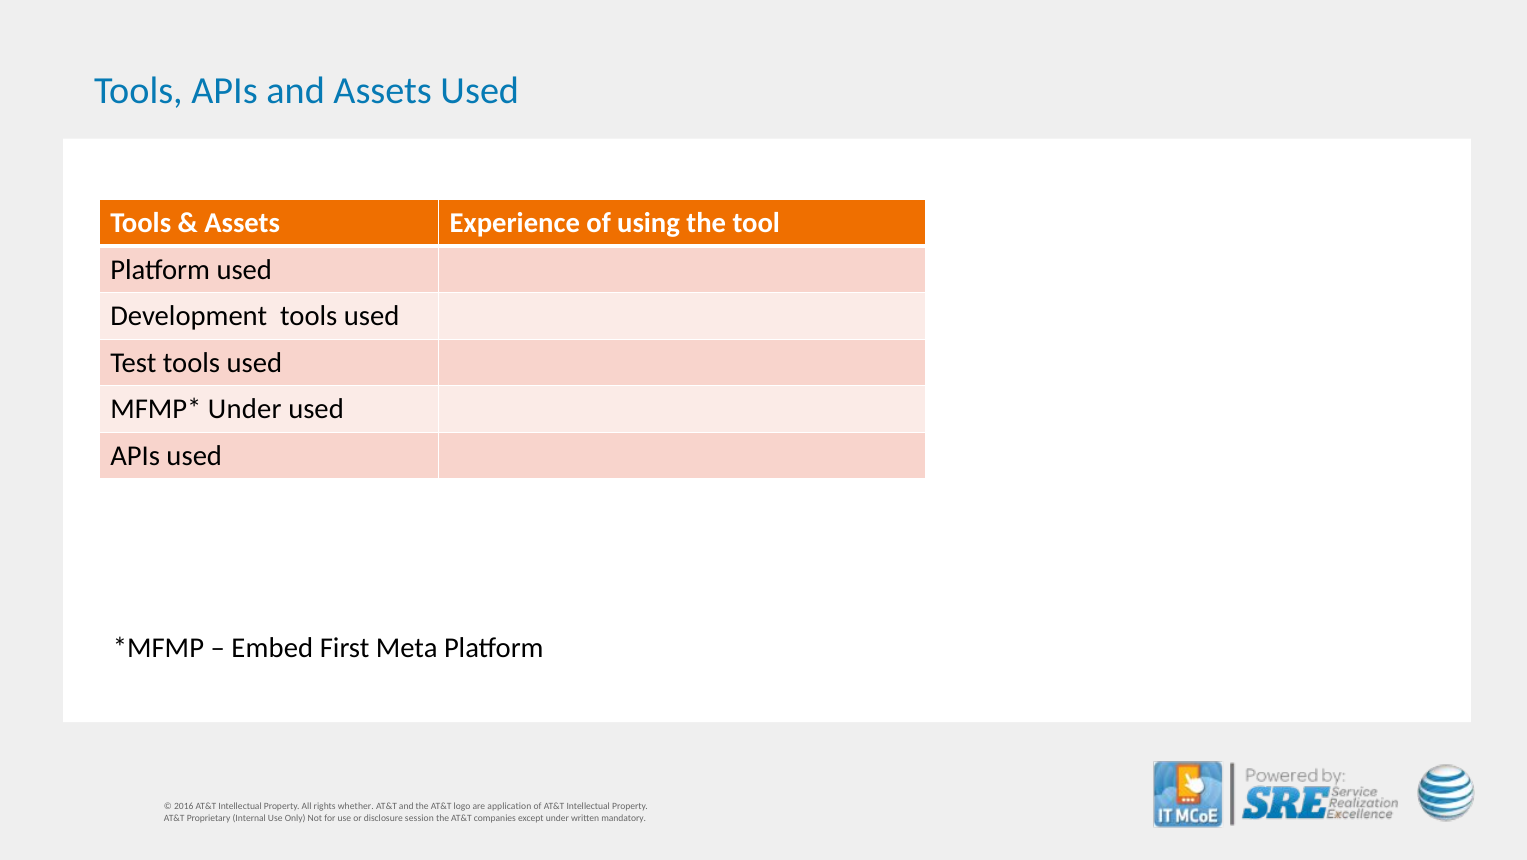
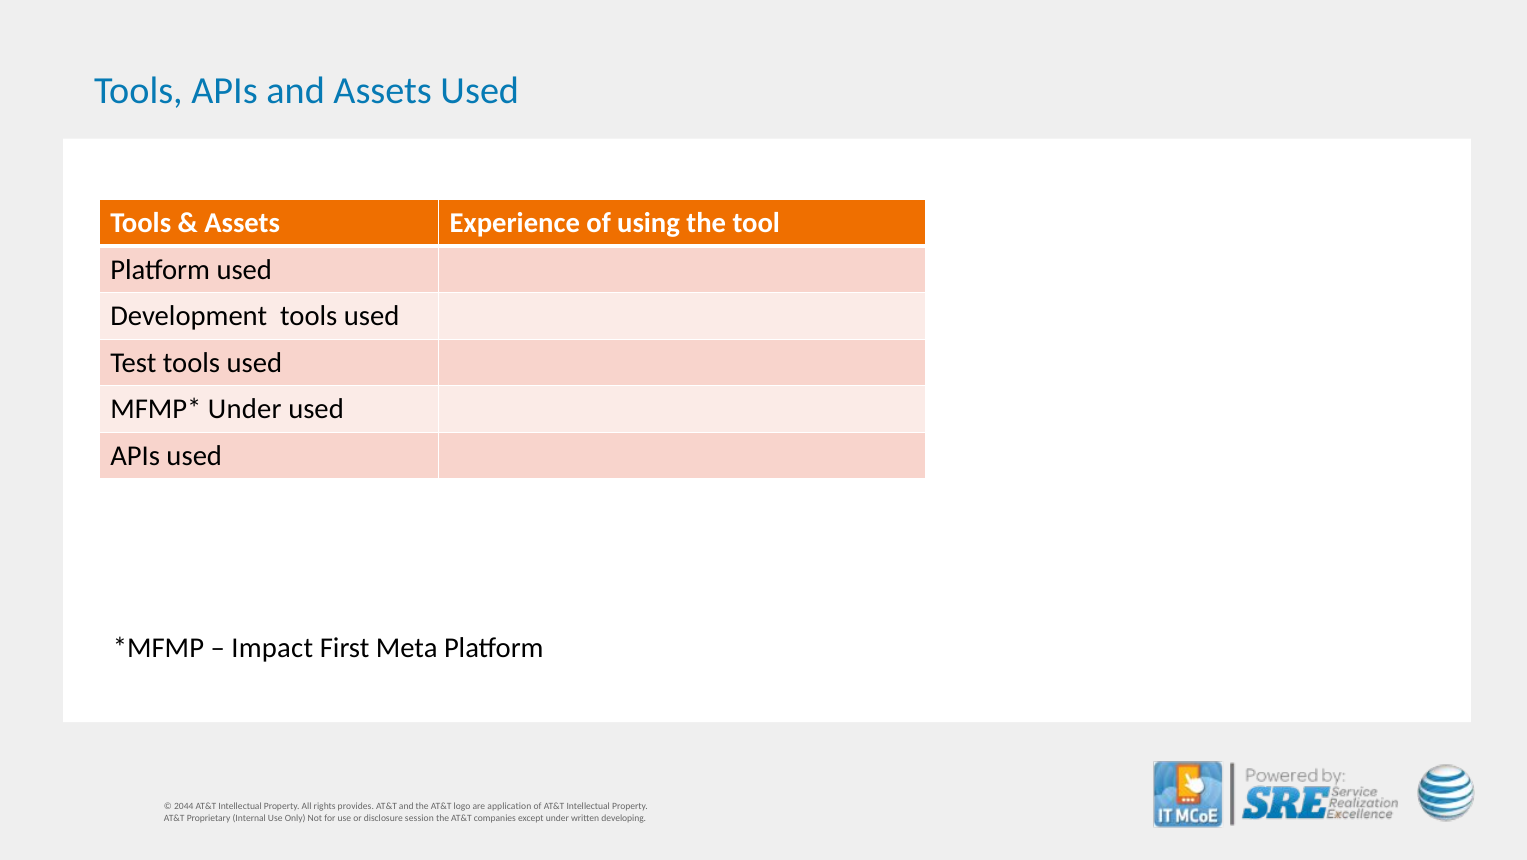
Embed: Embed -> Impact
2016: 2016 -> 2044
whether: whether -> provides
mandatory: mandatory -> developing
